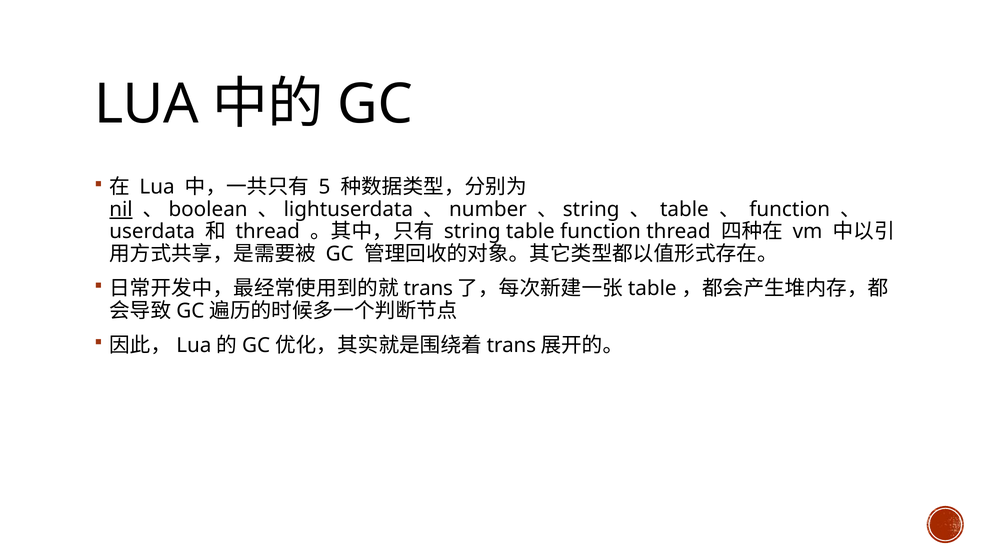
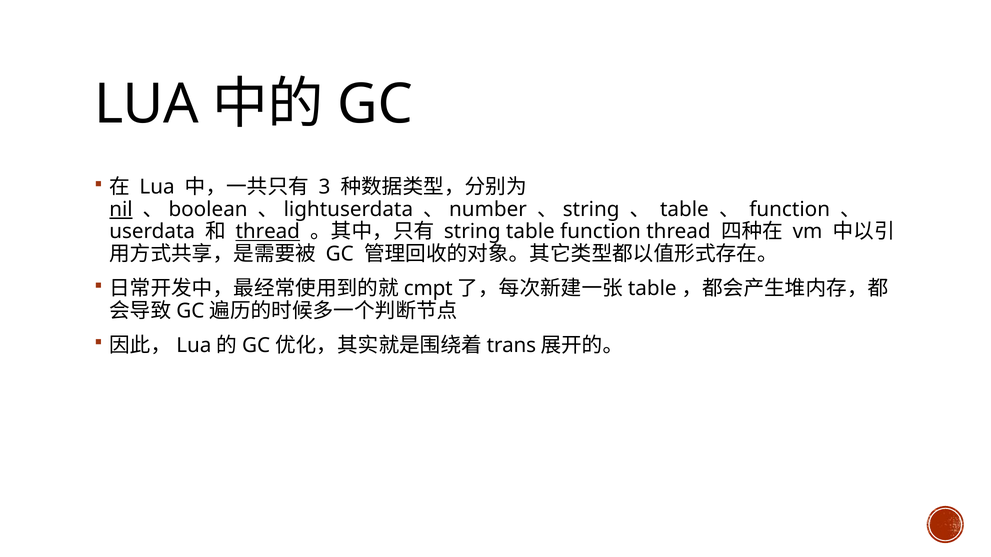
5: 5 -> 3
thread at (268, 232) underline: none -> present
trans at (428, 289): trans -> cmpt
